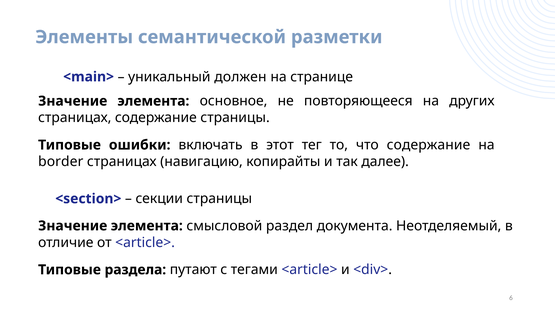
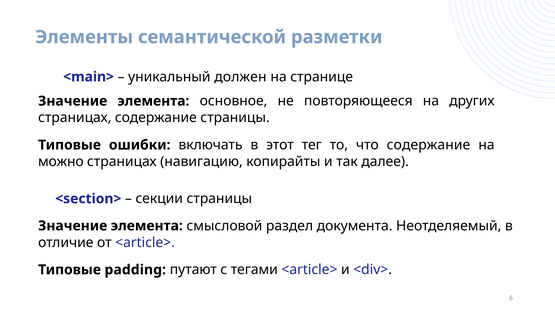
border: border -> можно
раздела: раздела -> padding
